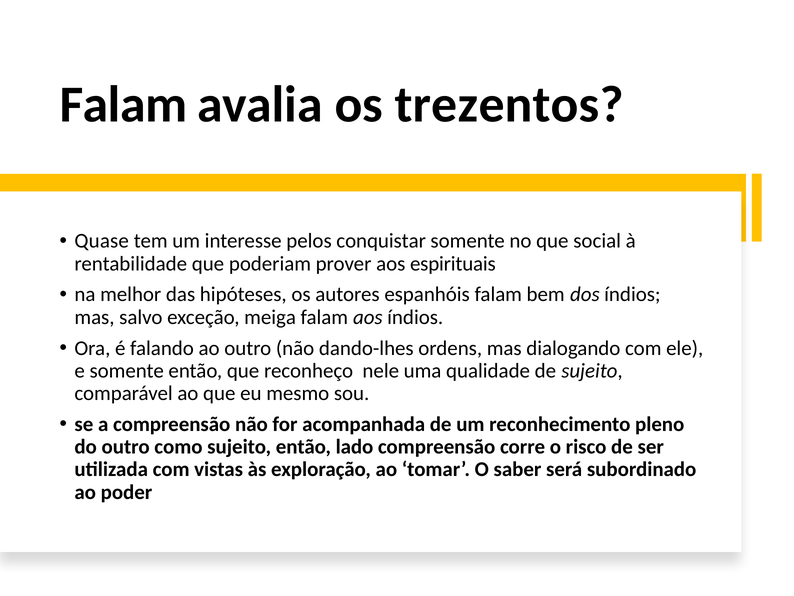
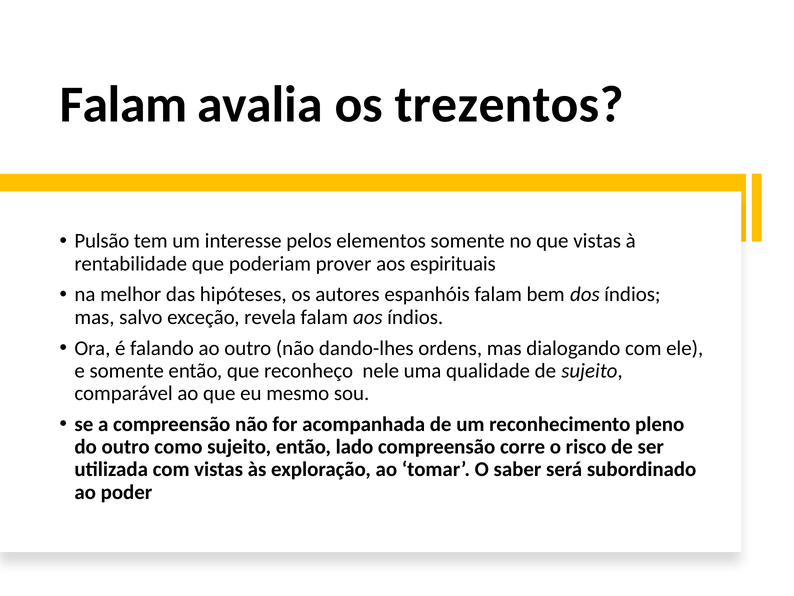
Quase: Quase -> Pulsão
conquistar: conquistar -> elementos
que social: social -> vistas
meiga: meiga -> revela
